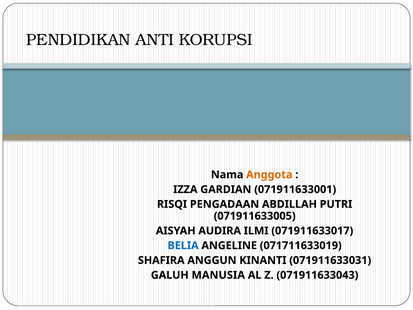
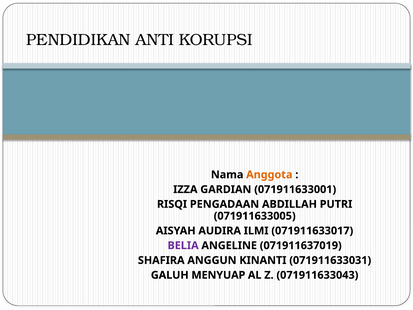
BELIA colour: blue -> purple
071711633019: 071711633019 -> 071911637019
MANUSIA: MANUSIA -> MENYUAP
